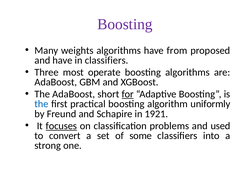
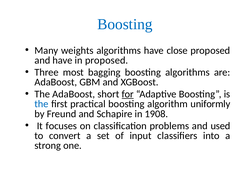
Boosting at (125, 24) colour: purple -> blue
from: from -> close
in classifiers: classifiers -> proposed
operate: operate -> bagging
1921: 1921 -> 1908
focuses underline: present -> none
some: some -> input
